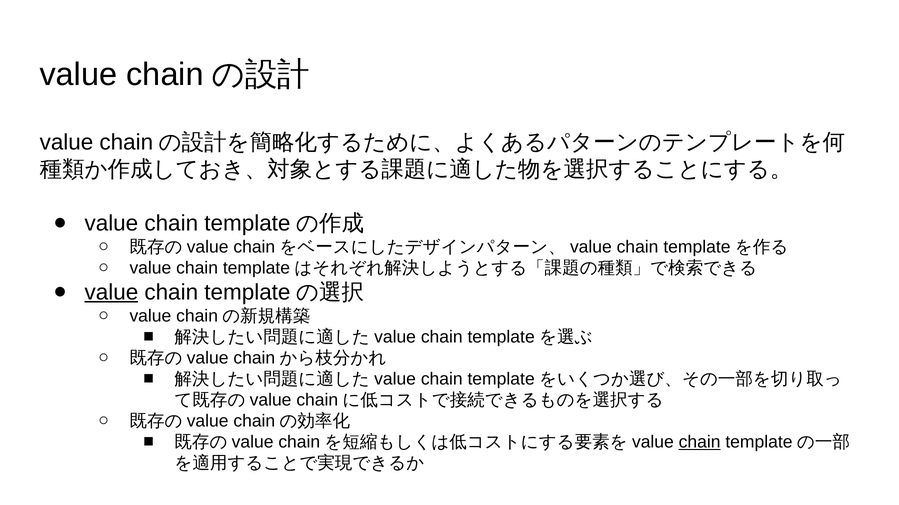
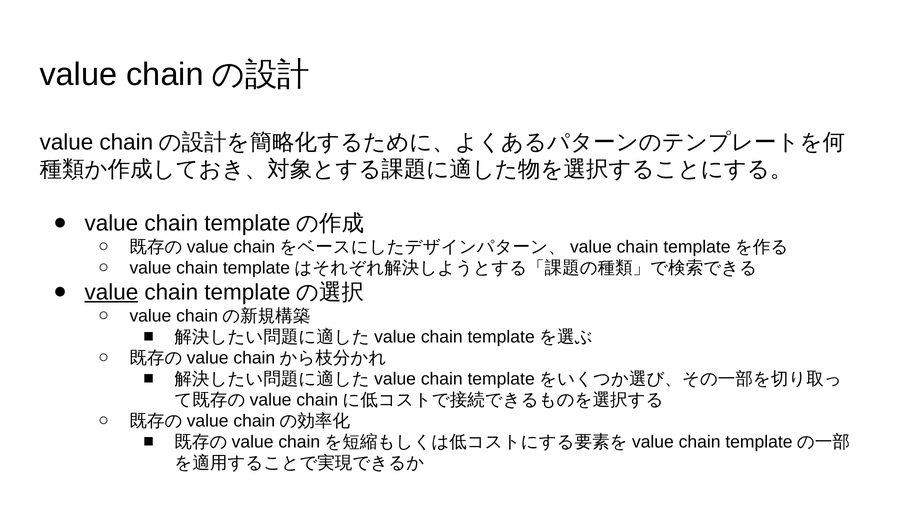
chain at (700, 442) underline: present -> none
